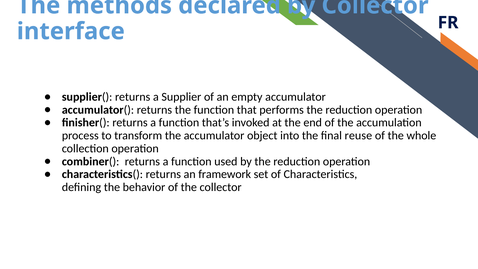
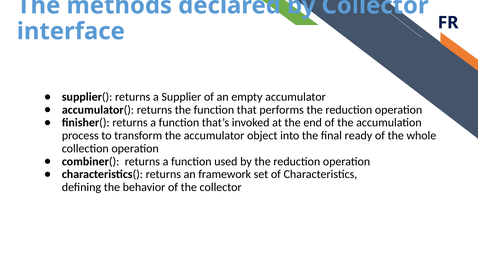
reuse: reuse -> ready
